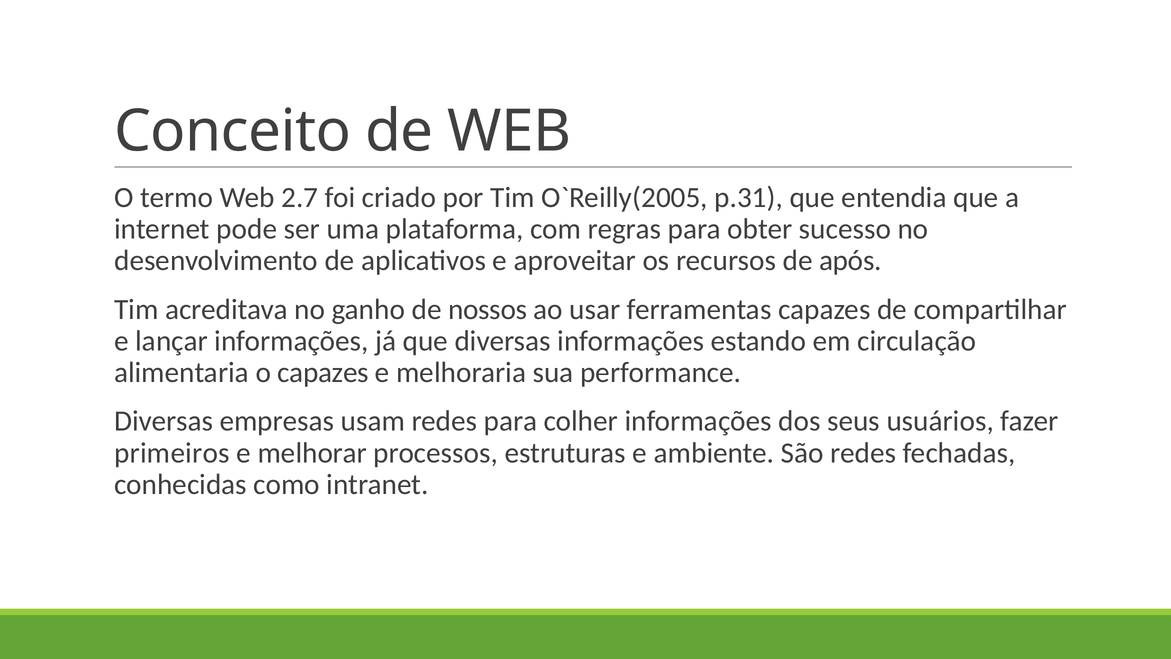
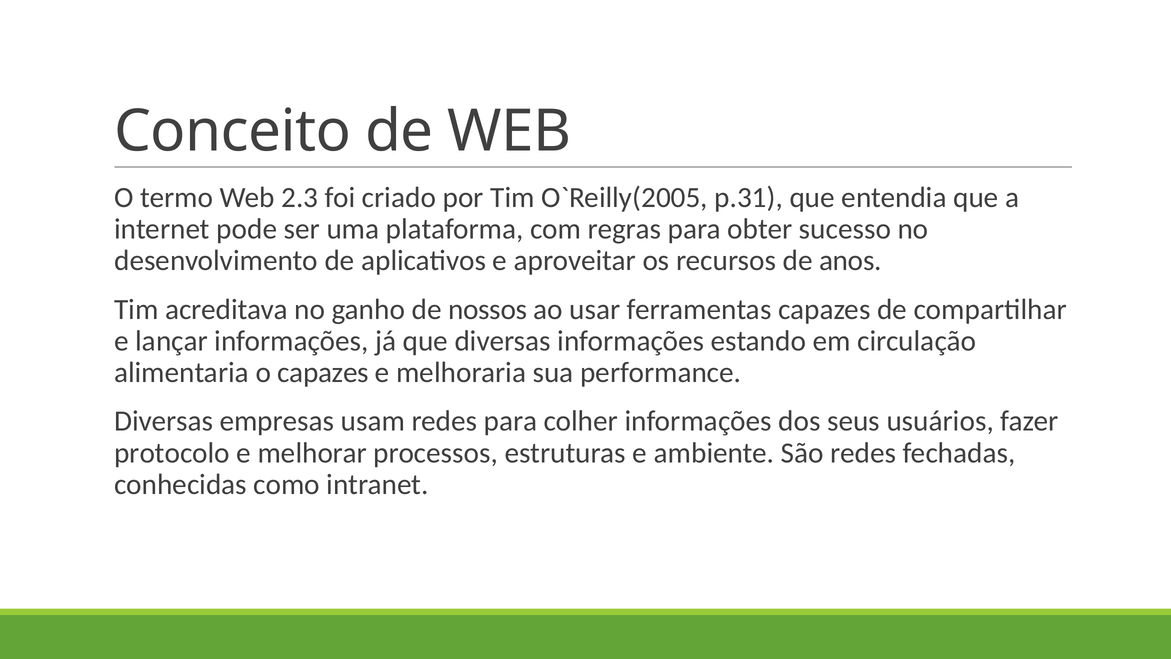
2.7: 2.7 -> 2.3
após: após -> anos
primeiros: primeiros -> protocolo
